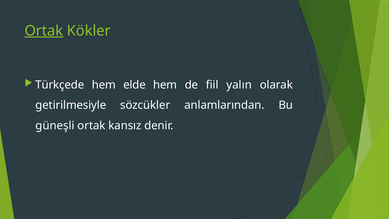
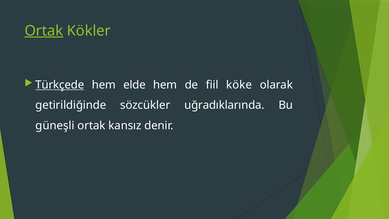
Türkçede underline: none -> present
yalın: yalın -> köke
getirilmesiyle: getirilmesiyle -> getirildiğinde
anlamlarından: anlamlarından -> uğradıklarında
